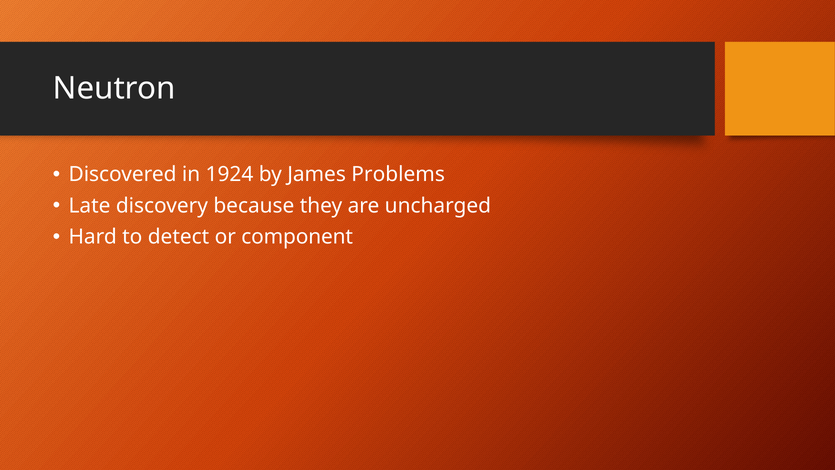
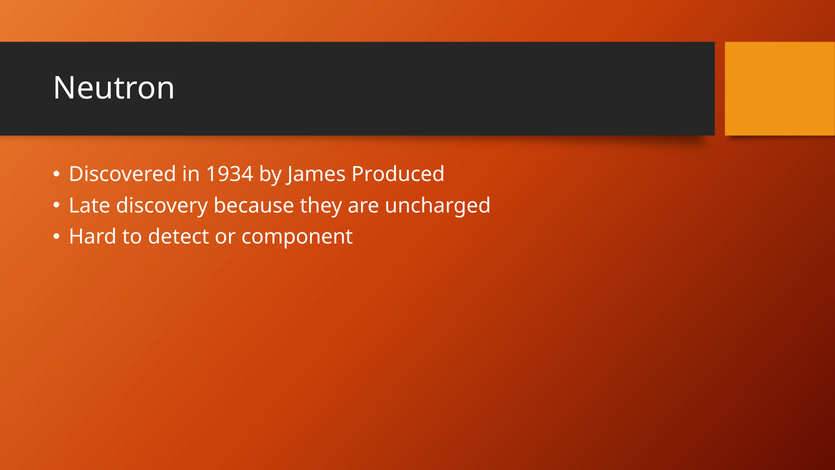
1924: 1924 -> 1934
Problems: Problems -> Produced
